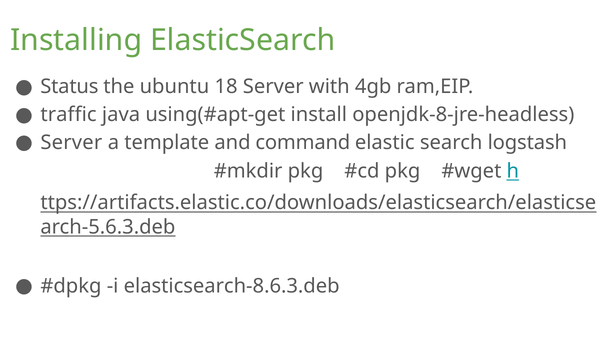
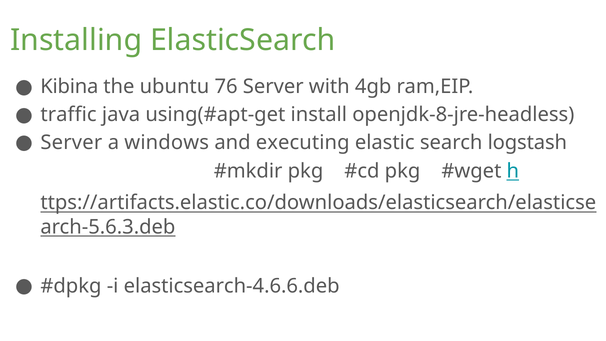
Status: Status -> Kibina
18: 18 -> 76
template: template -> windows
command: command -> executing
elasticsearch-8.6.3.deb: elasticsearch-8.6.3.deb -> elasticsearch-4.6.6.deb
